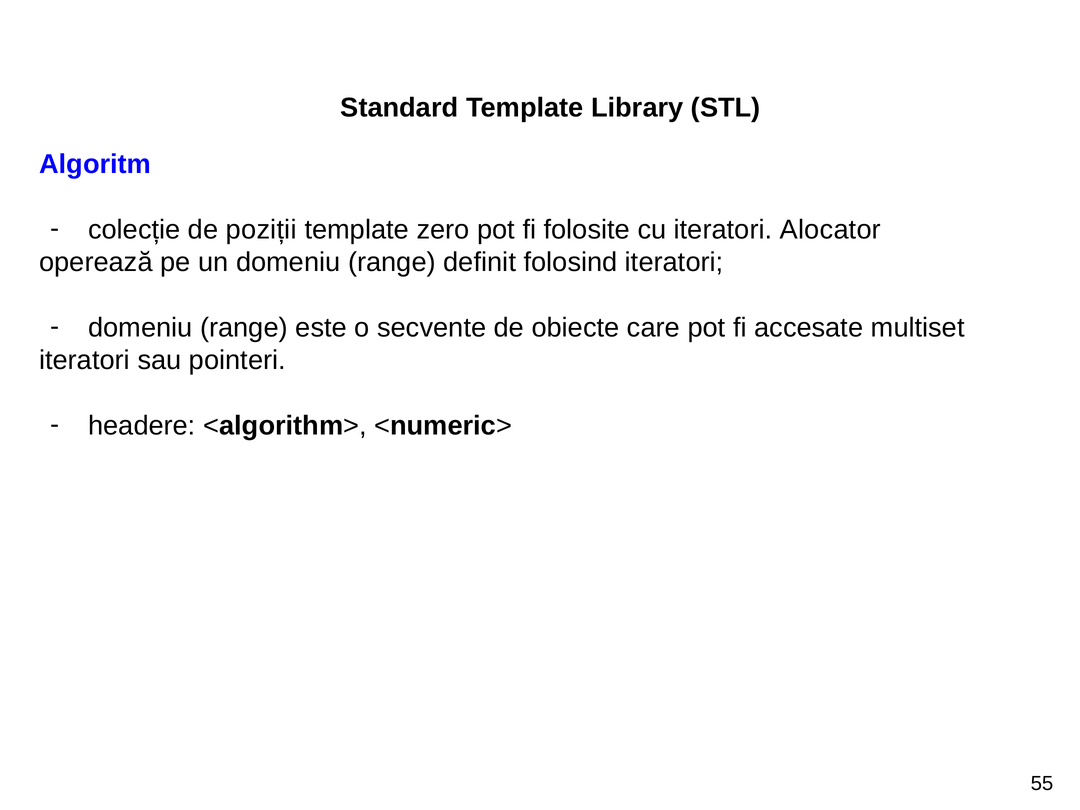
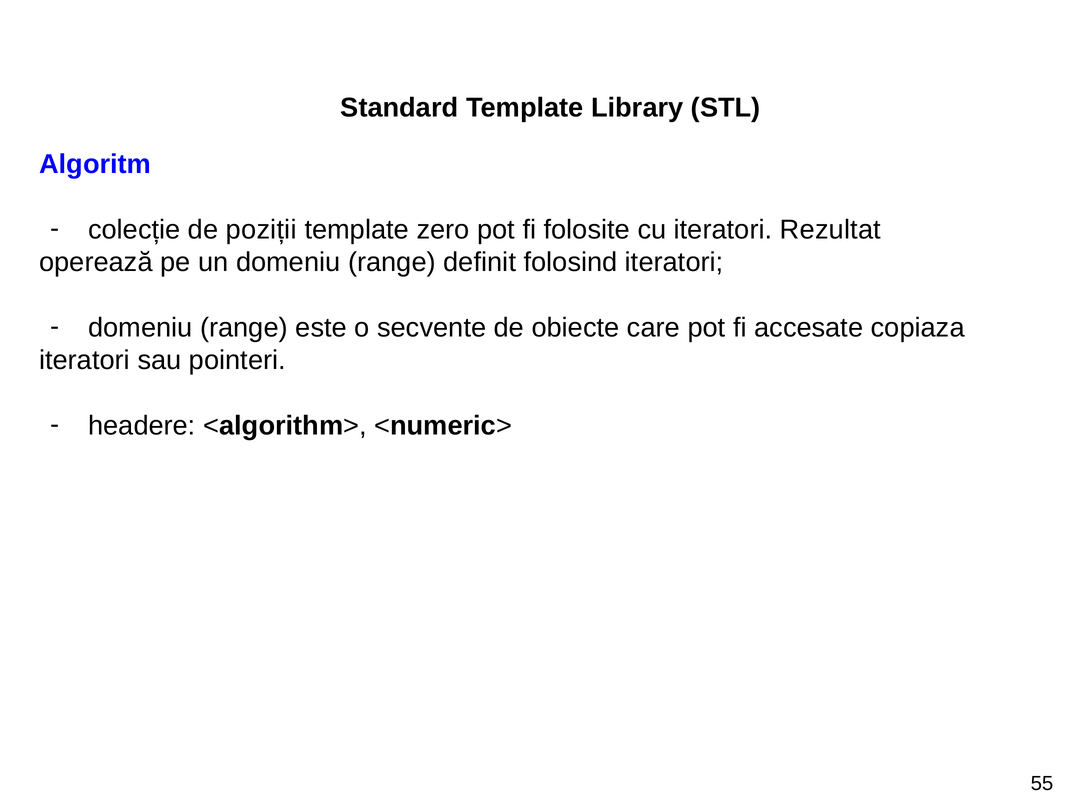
Alocator: Alocator -> Rezultat
multiset: multiset -> copiaza
